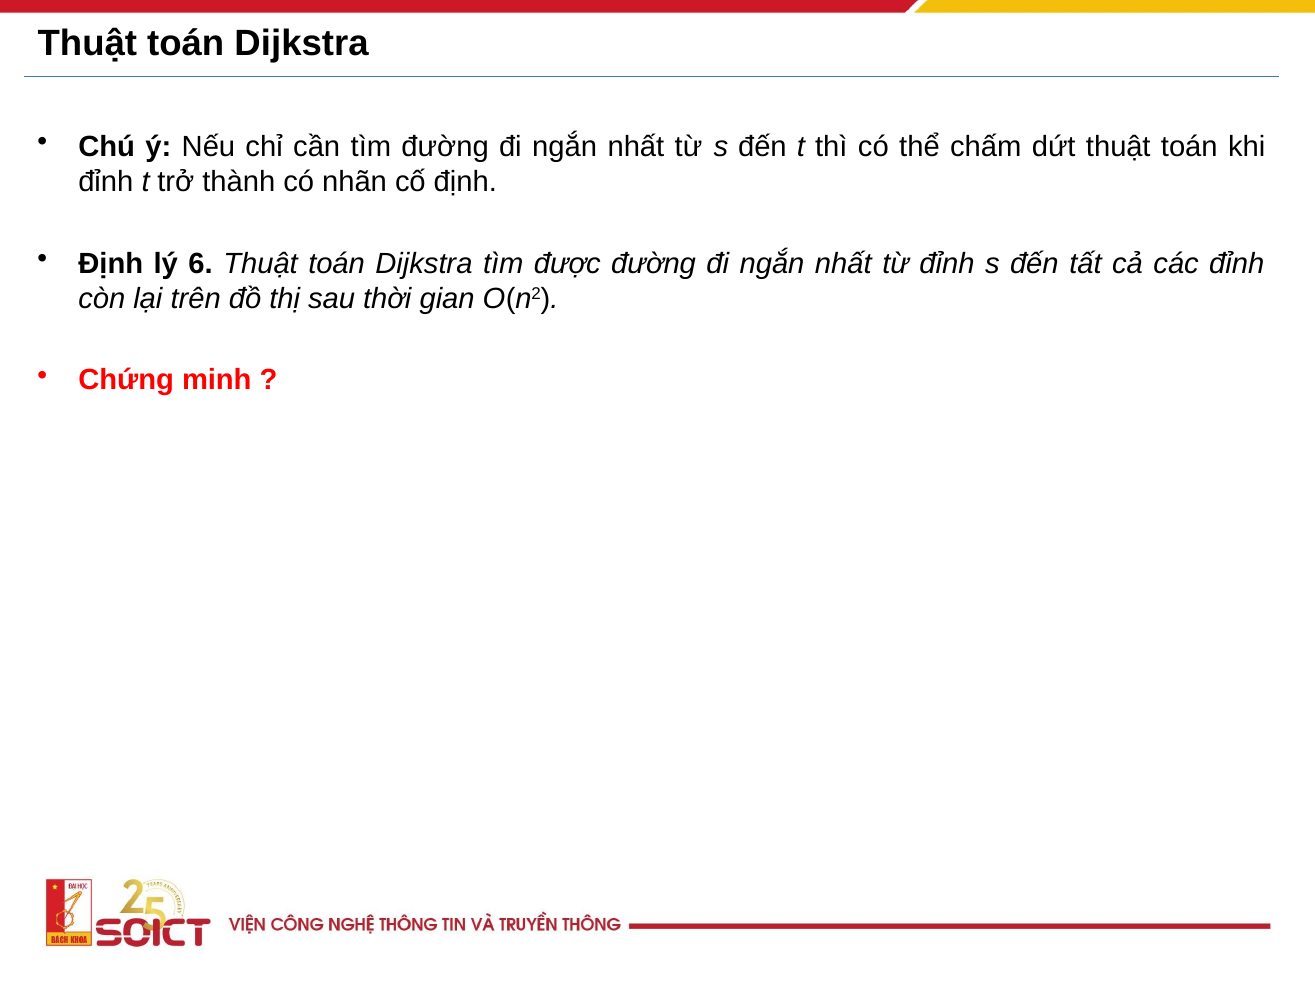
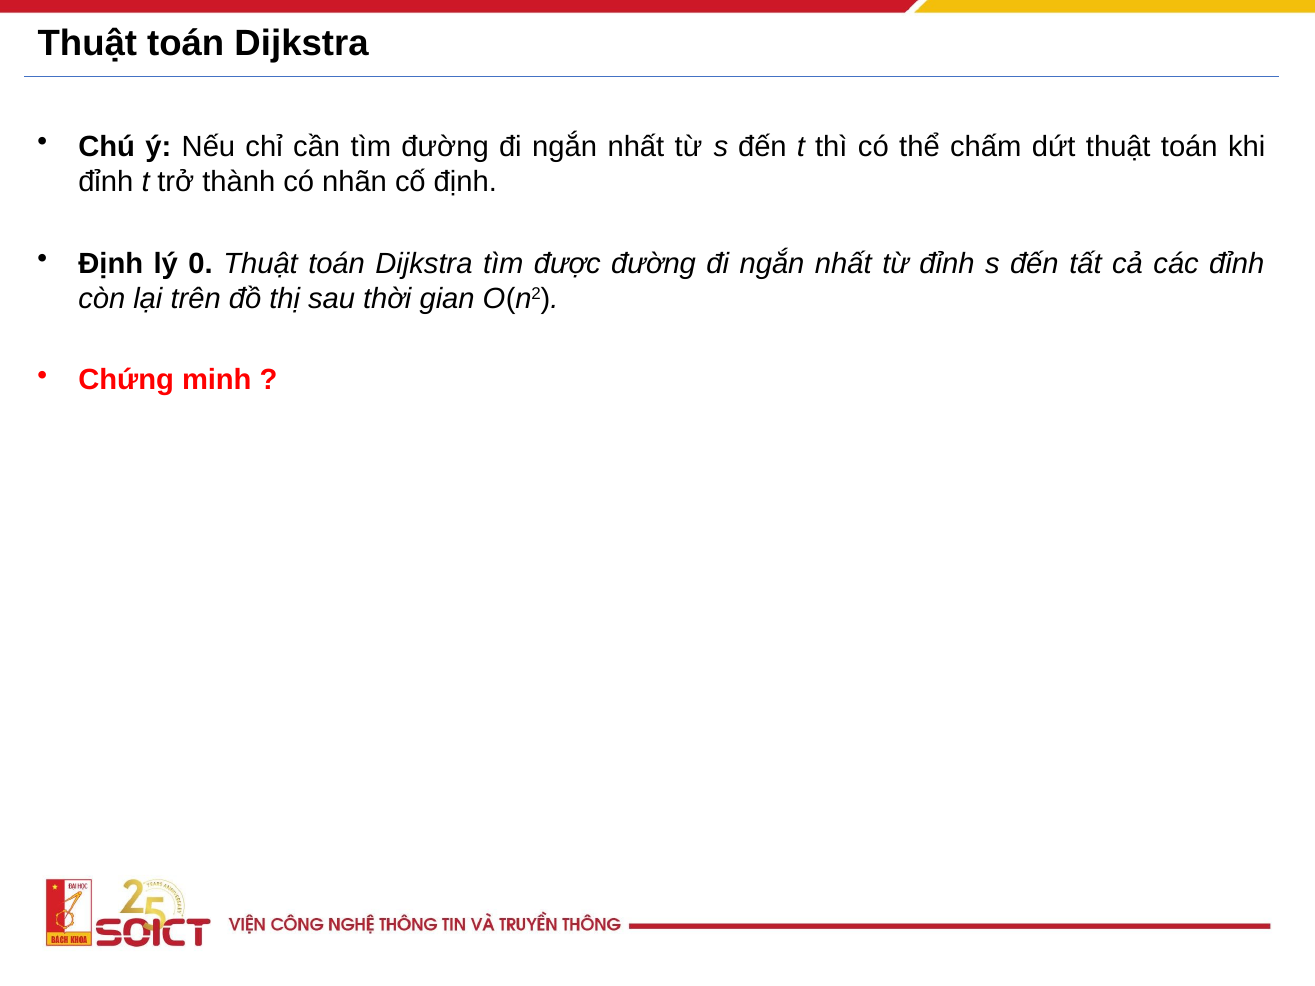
6: 6 -> 0
